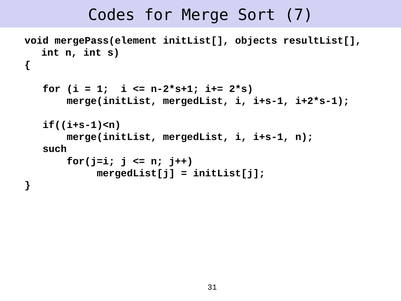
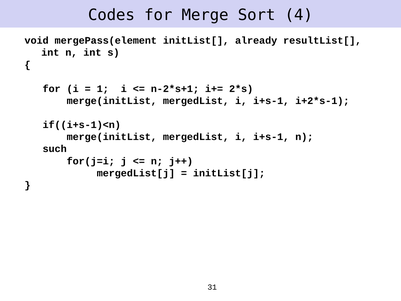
7: 7 -> 4
objects: objects -> already
